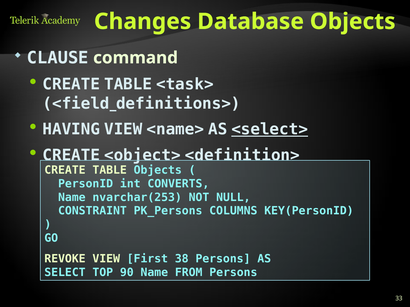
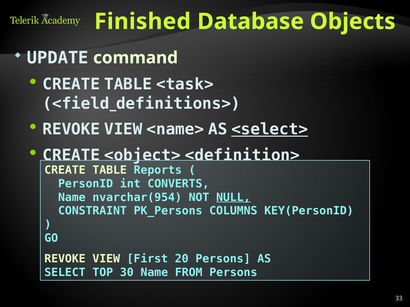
Changes: Changes -> Finished
CLAUSE: CLAUSE -> UPDATE
HAVING at (71, 130): HAVING -> REVOKE
TABLE Objects: Objects -> Reports
nvarchar(253: nvarchar(253 -> nvarchar(954
NULL underline: none -> present
38: 38 -> 20
90: 90 -> 30
